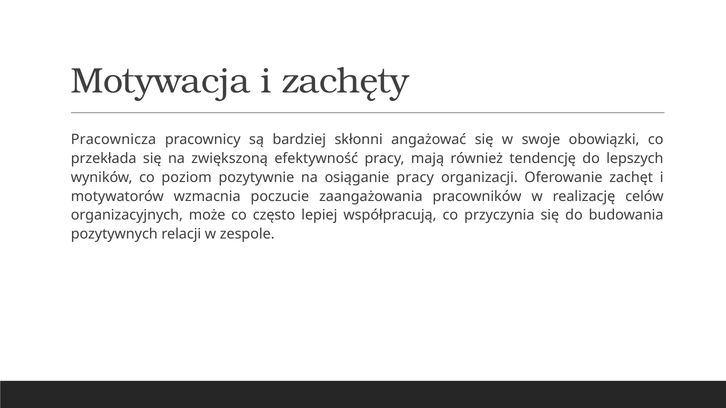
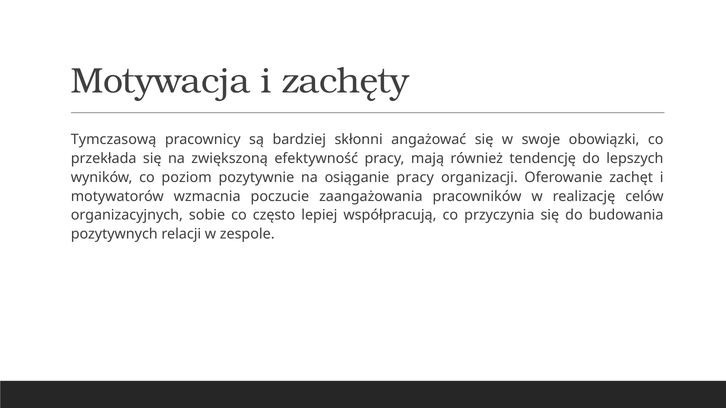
Pracownicza: Pracownicza -> Tymczasową
może: może -> sobie
